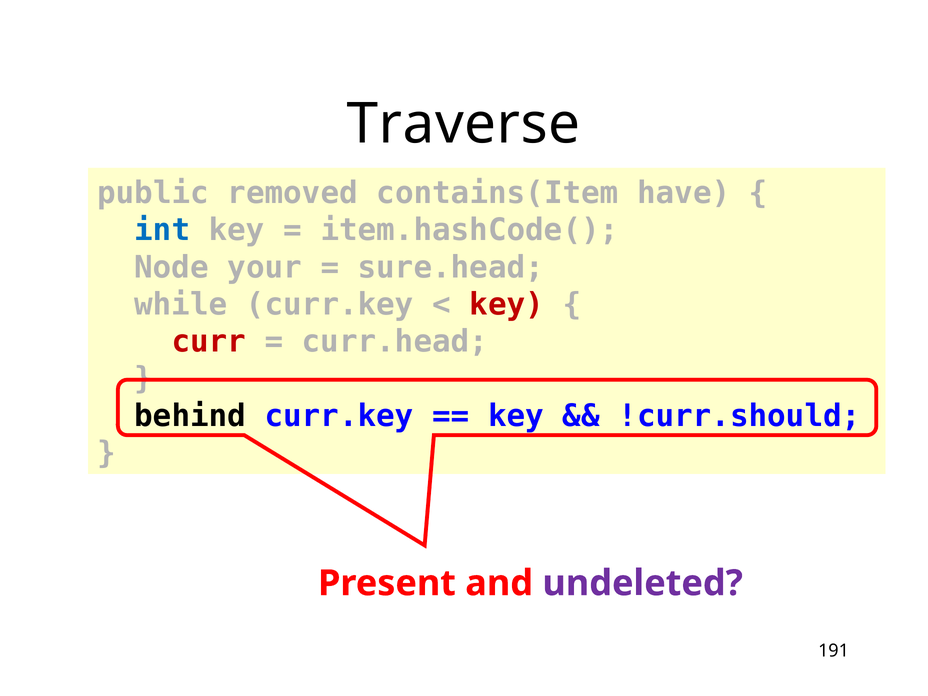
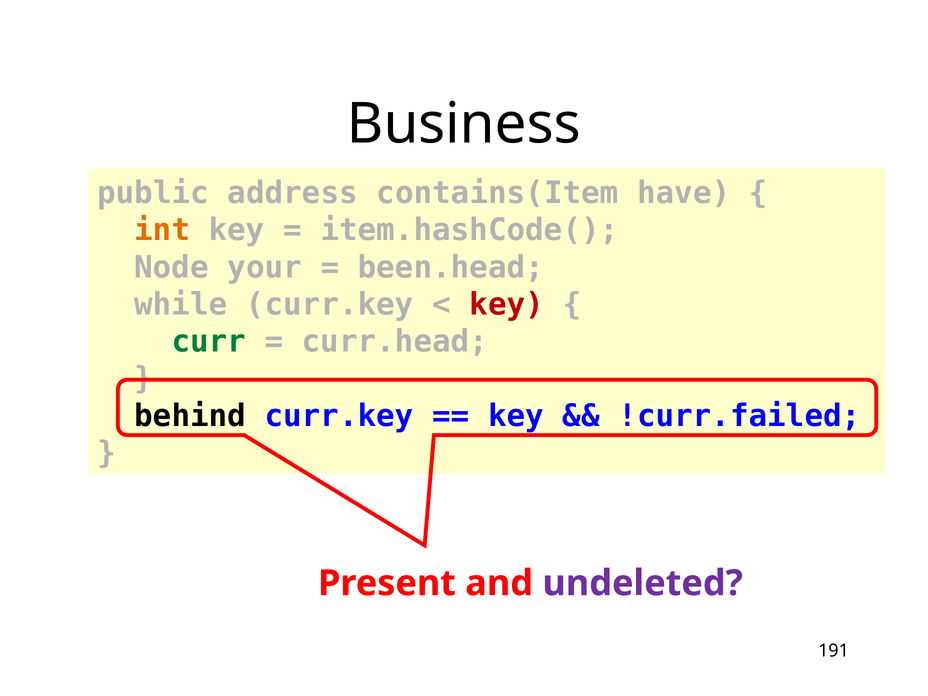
Traverse: Traverse -> Business
removed: removed -> address
int colour: blue -> orange
sure.head: sure.head -> been.head
curr colour: red -> green
!curr.should: !curr.should -> !curr.failed
